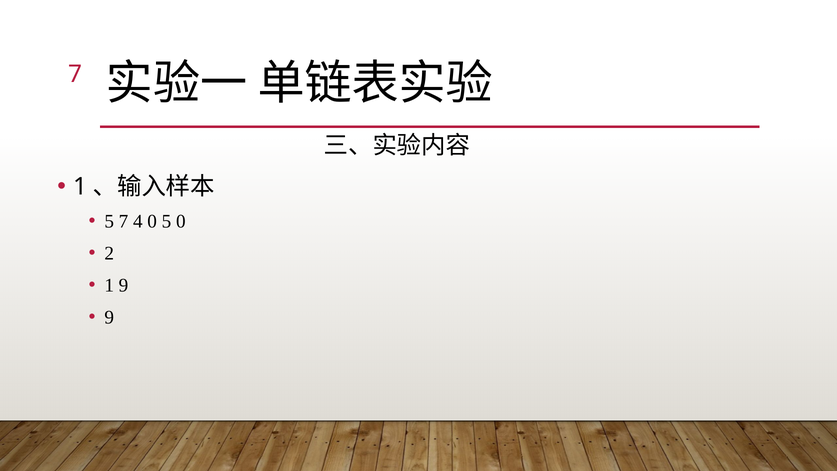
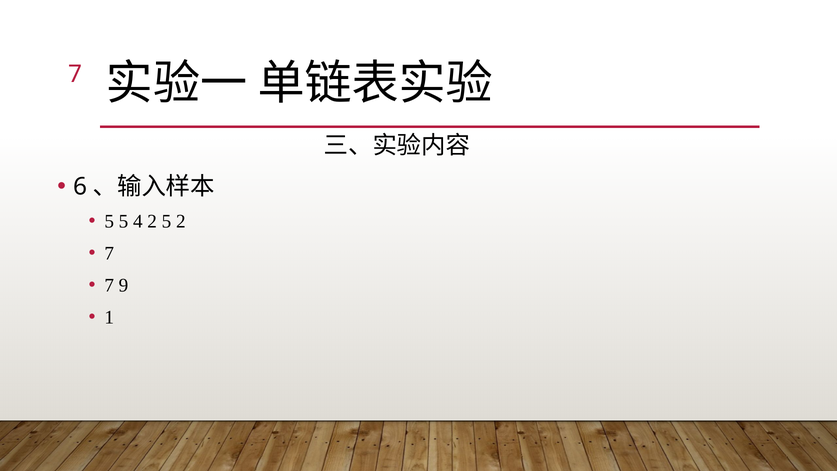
1 at (80, 187): 1 -> 6
5 7: 7 -> 5
4 0: 0 -> 2
5 0: 0 -> 2
2 at (109, 253): 2 -> 7
1 at (109, 285): 1 -> 7
9 at (109, 317): 9 -> 1
